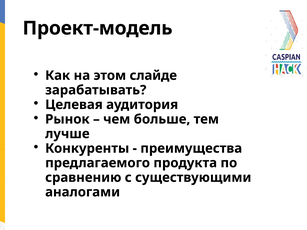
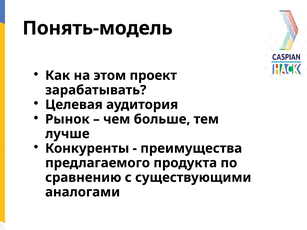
Проект-модель: Проект-модель -> Понять-модель
слайде: слайде -> проект
